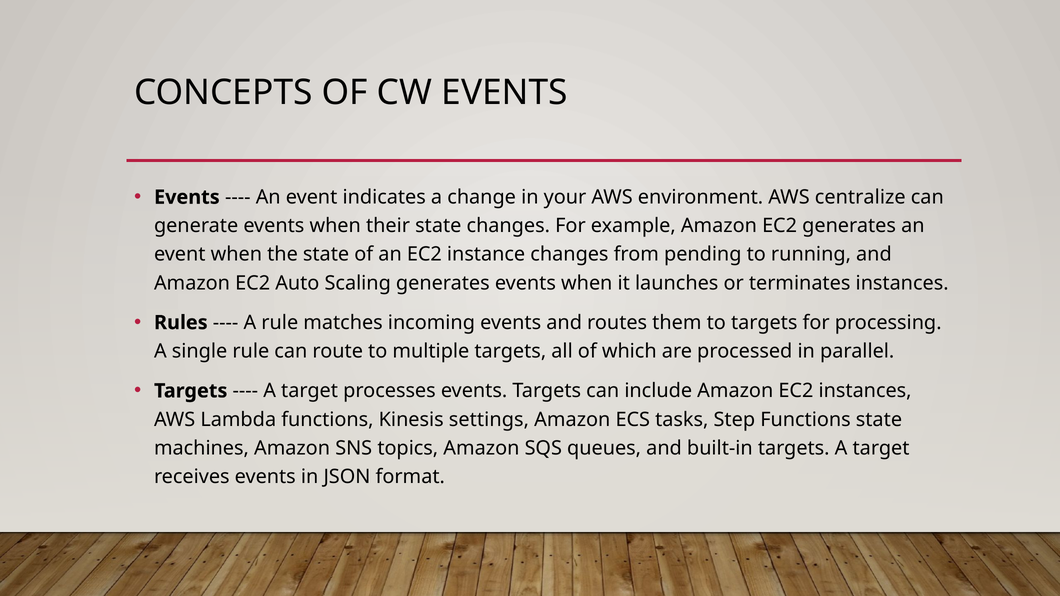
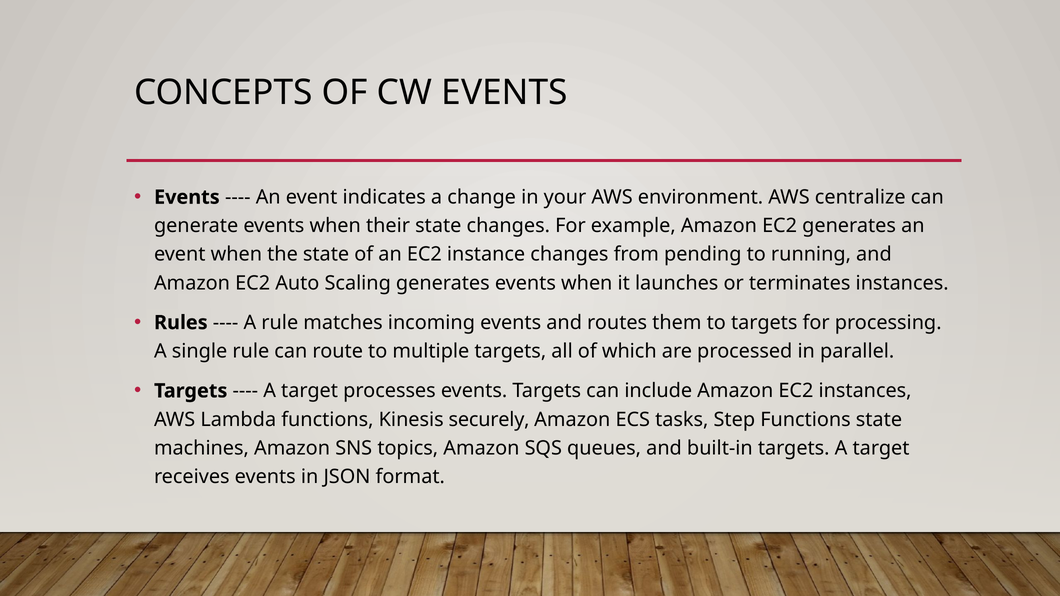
settings: settings -> securely
